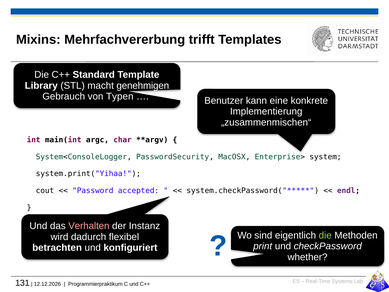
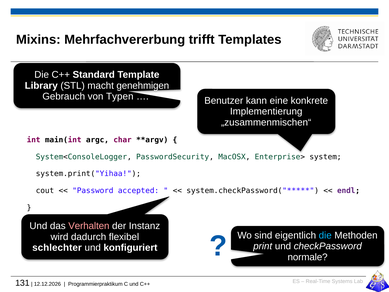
die at (325, 235) colour: light green -> light blue
betrachten: betrachten -> schlechter
whether: whether -> normale
